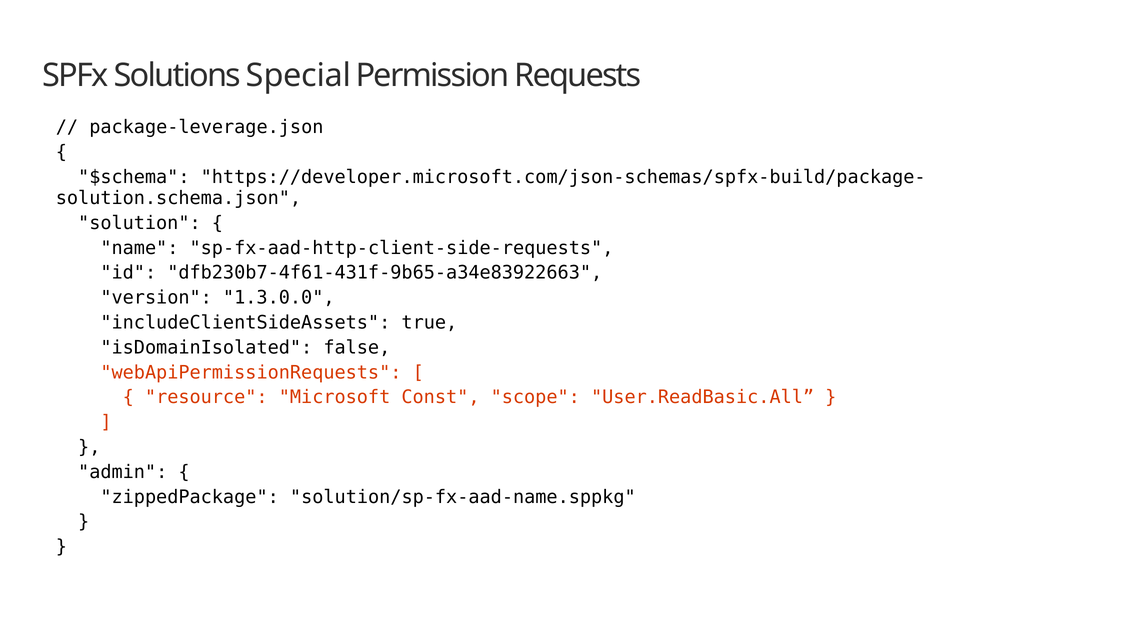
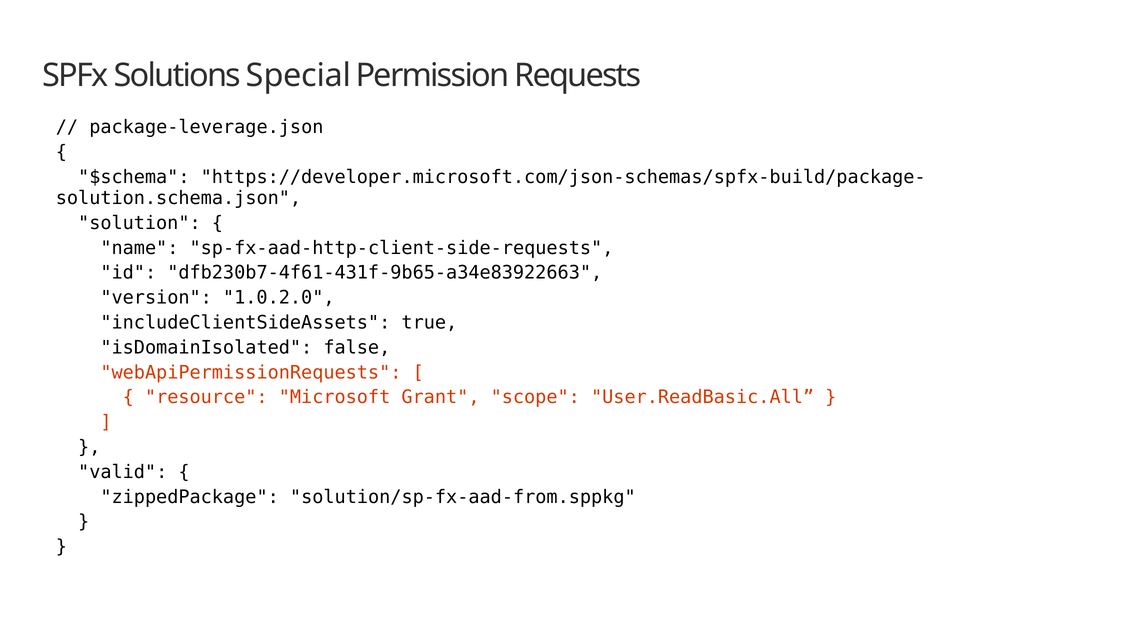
1.3.0.0: 1.3.0.0 -> 1.0.2.0
Const: Const -> Grant
admin: admin -> valid
solution/sp-fx-aad-name.sppkg: solution/sp-fx-aad-name.sppkg -> solution/sp-fx-aad-from.sppkg
